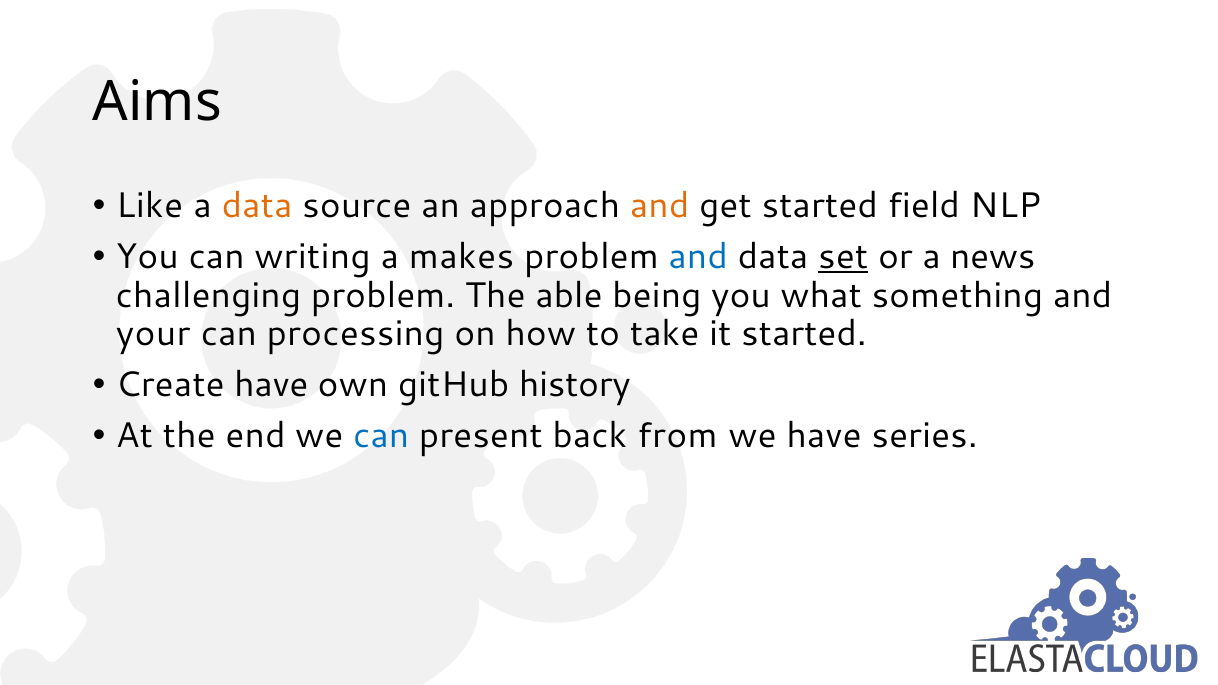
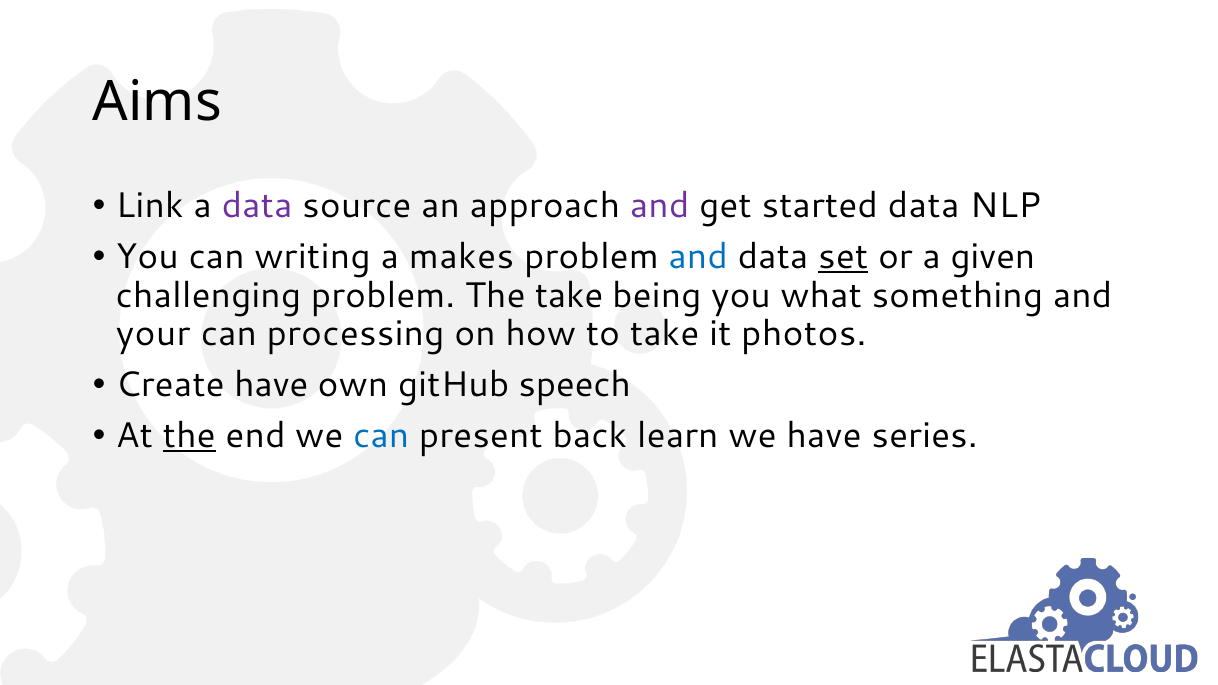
Like: Like -> Link
data at (257, 206) colour: orange -> purple
and at (660, 206) colour: orange -> purple
started field: field -> data
news: news -> given
The able: able -> take
it started: started -> photos
history: history -> speech
the at (189, 436) underline: none -> present
from: from -> learn
